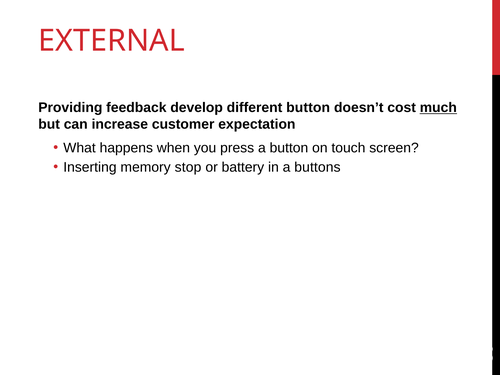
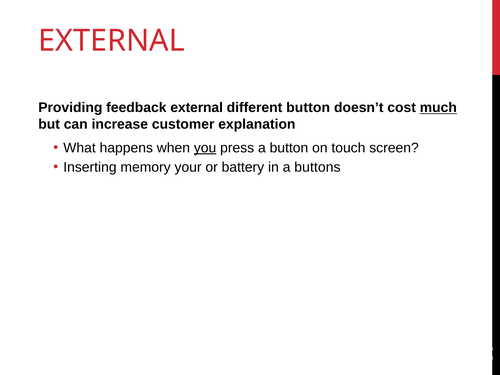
feedback develop: develop -> external
expectation: expectation -> explanation
you underline: none -> present
stop: stop -> your
